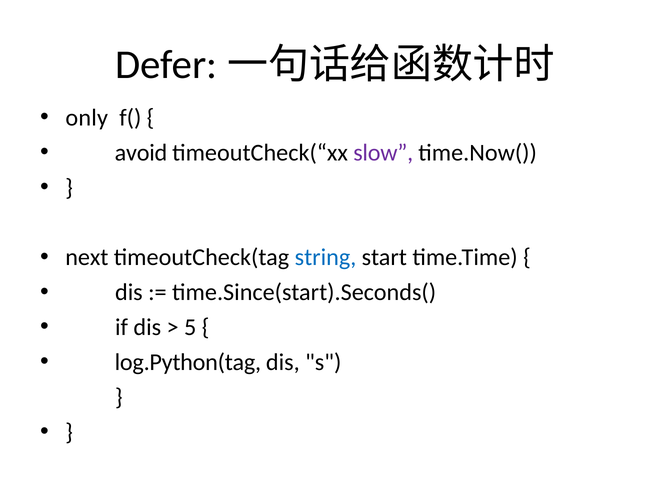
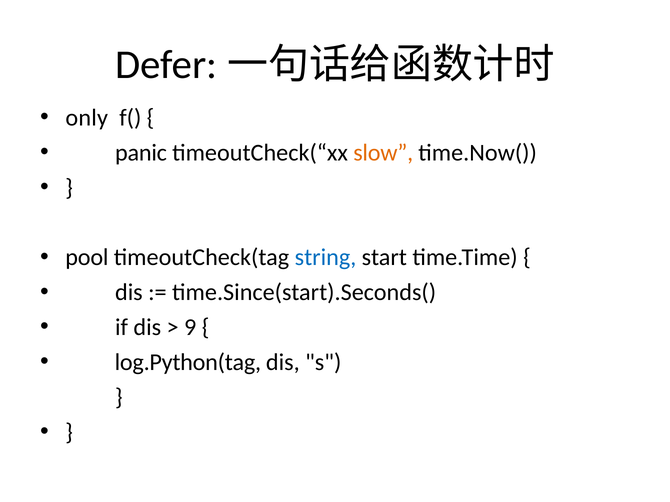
avoid: avoid -> panic
slow colour: purple -> orange
next: next -> pool
5: 5 -> 9
